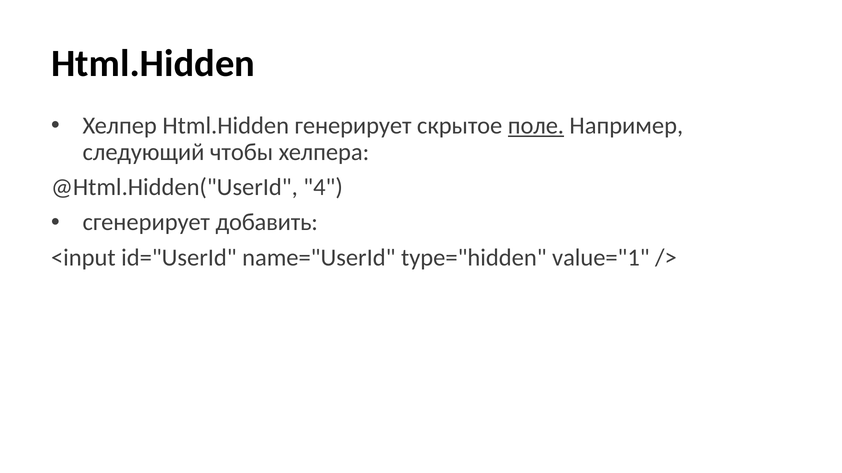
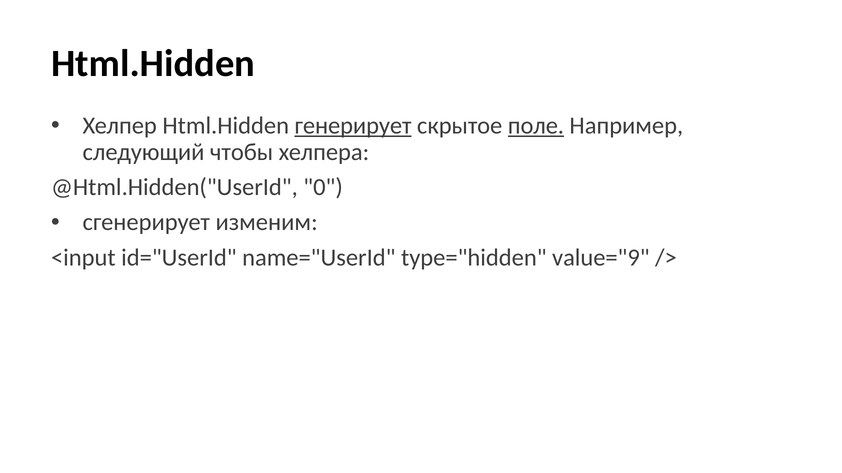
генерирует underline: none -> present
4: 4 -> 0
добавить: добавить -> изменим
value="1: value="1 -> value="9
